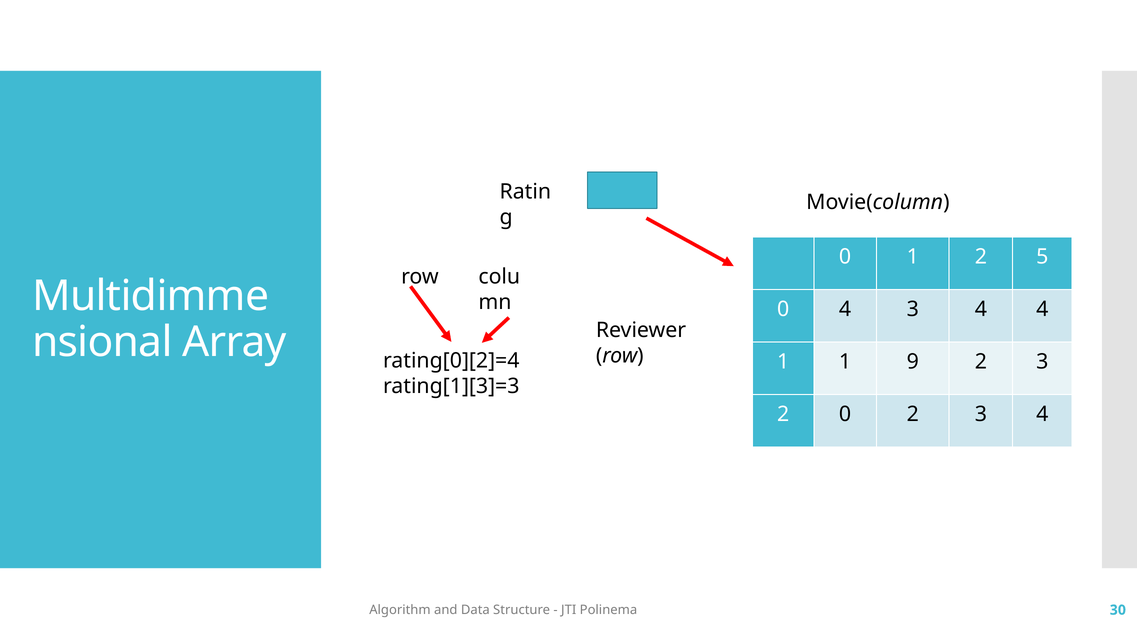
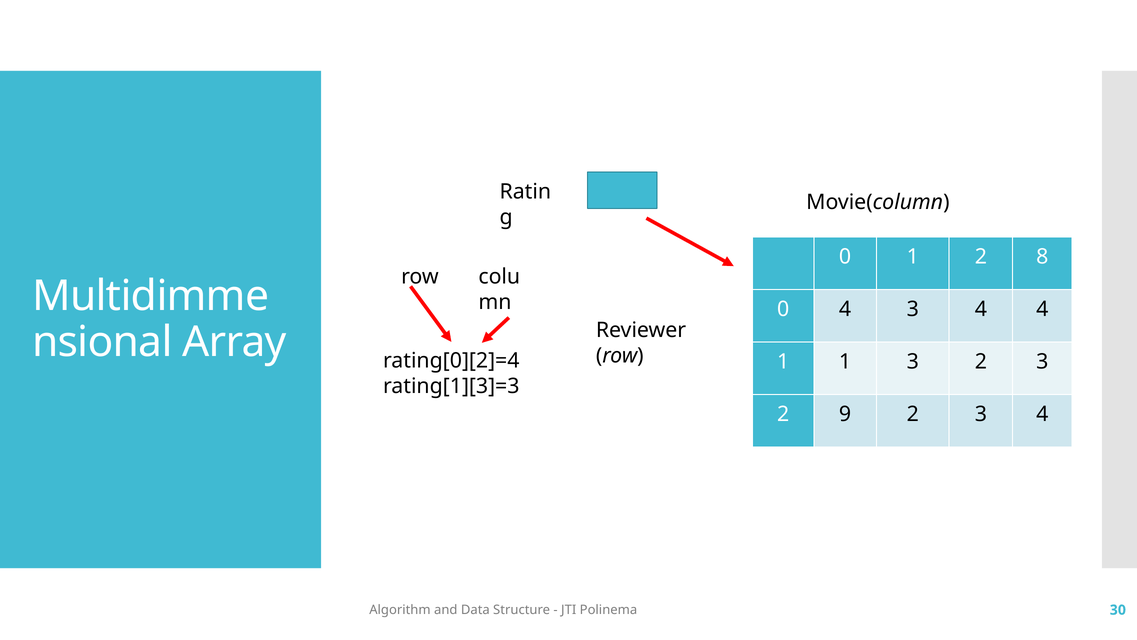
5: 5 -> 8
1 9: 9 -> 3
2 0: 0 -> 9
